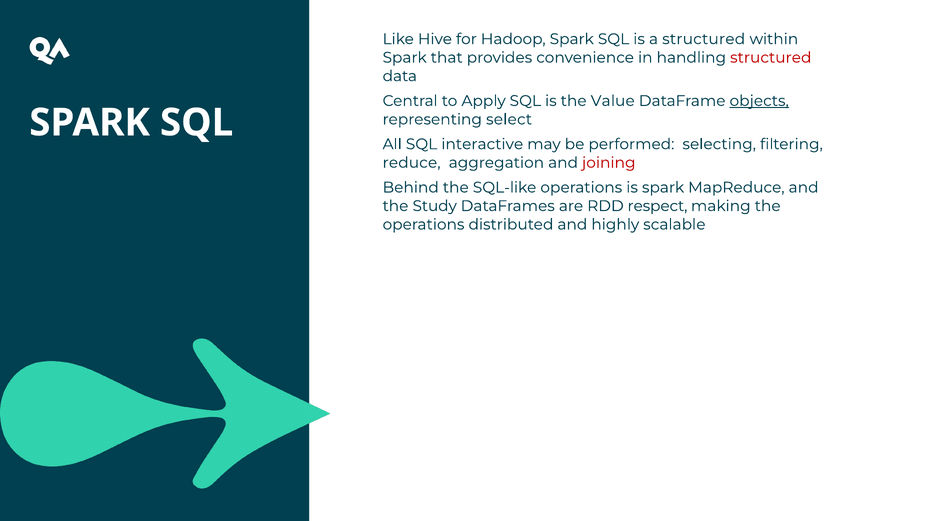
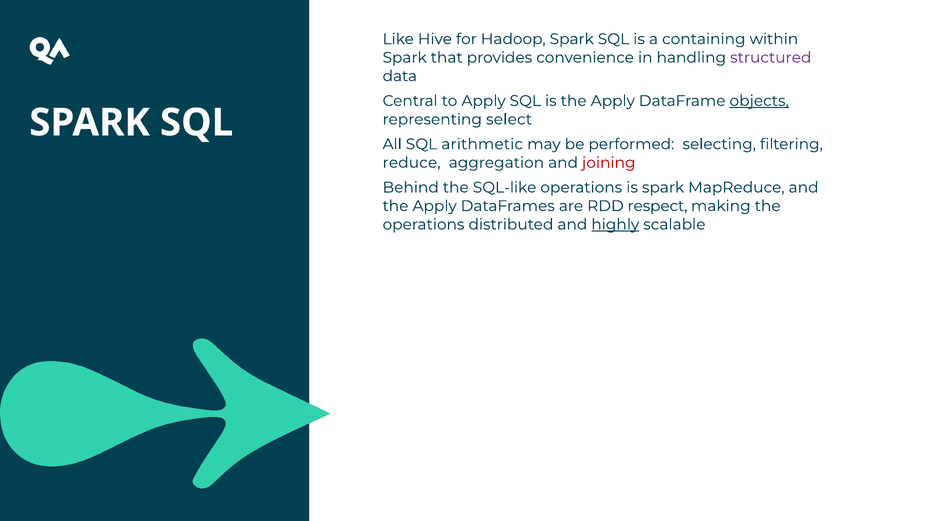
a structured: structured -> containing
structured at (771, 58) colour: red -> purple
is the Value: Value -> Apply
interactive: interactive -> arithmetic
Study at (435, 206): Study -> Apply
highly underline: none -> present
